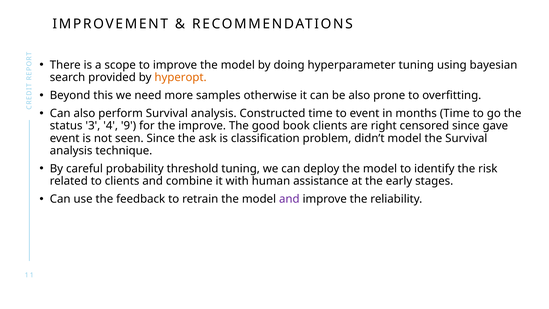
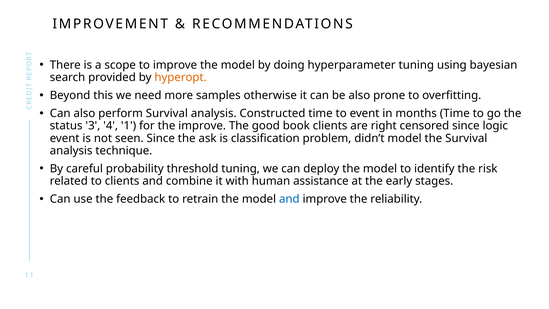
9: 9 -> 1
gave: gave -> logic
and at (289, 199) colour: purple -> blue
